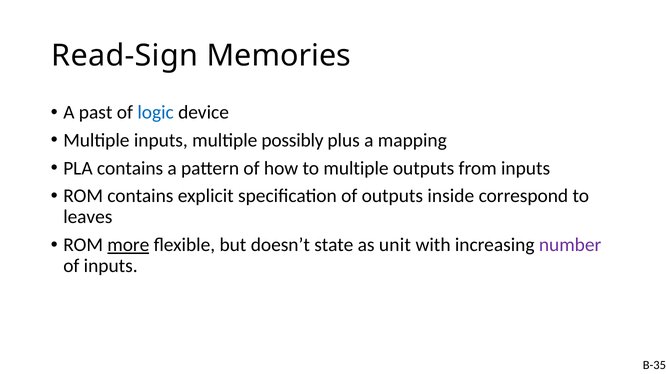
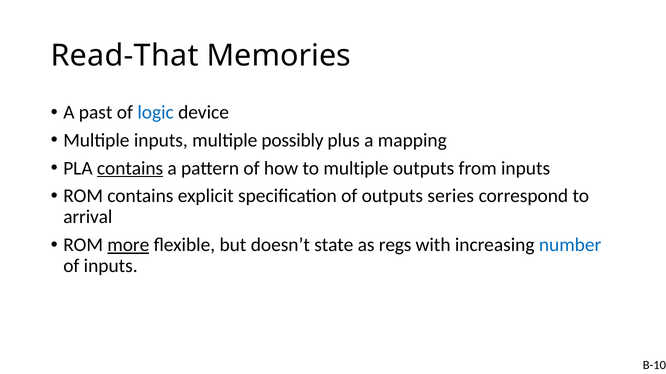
Read-Sign: Read-Sign -> Read-That
contains at (130, 168) underline: none -> present
inside: inside -> series
leaves: leaves -> arrival
unit: unit -> regs
number colour: purple -> blue
B-35: B-35 -> B-10
